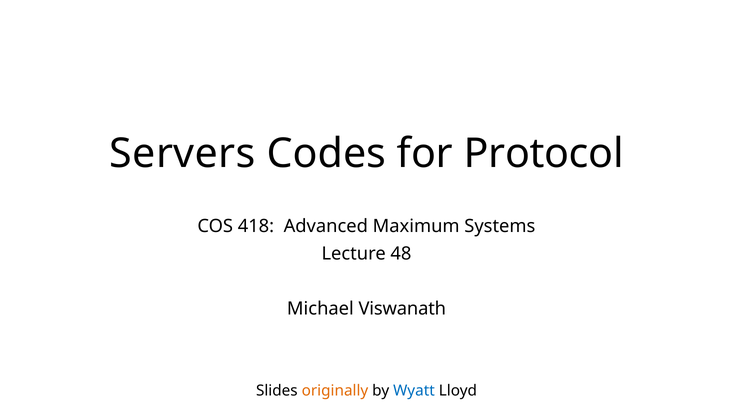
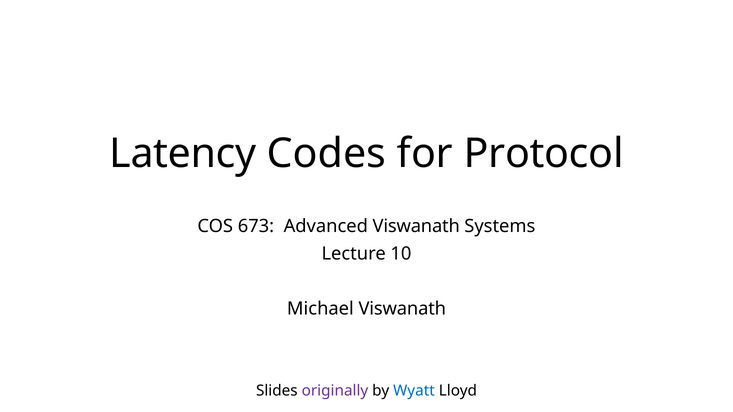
Servers: Servers -> Latency
418: 418 -> 673
Advanced Maximum: Maximum -> Viswanath
48: 48 -> 10
originally colour: orange -> purple
